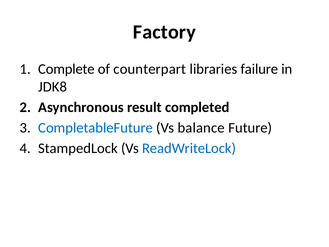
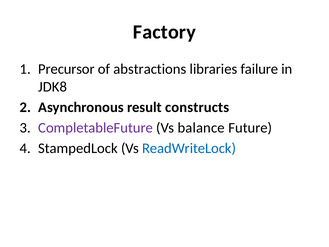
Complete: Complete -> Precursor
counterpart: counterpart -> abstractions
completed: completed -> constructs
CompletableFuture colour: blue -> purple
